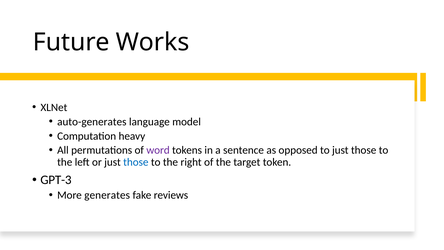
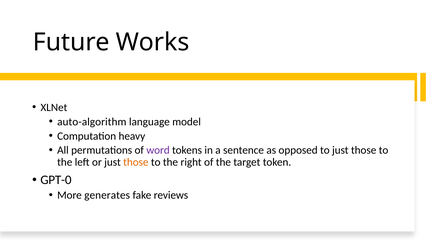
auto-generates: auto-generates -> auto-algorithm
those at (136, 162) colour: blue -> orange
GPT-3: GPT-3 -> GPT-0
